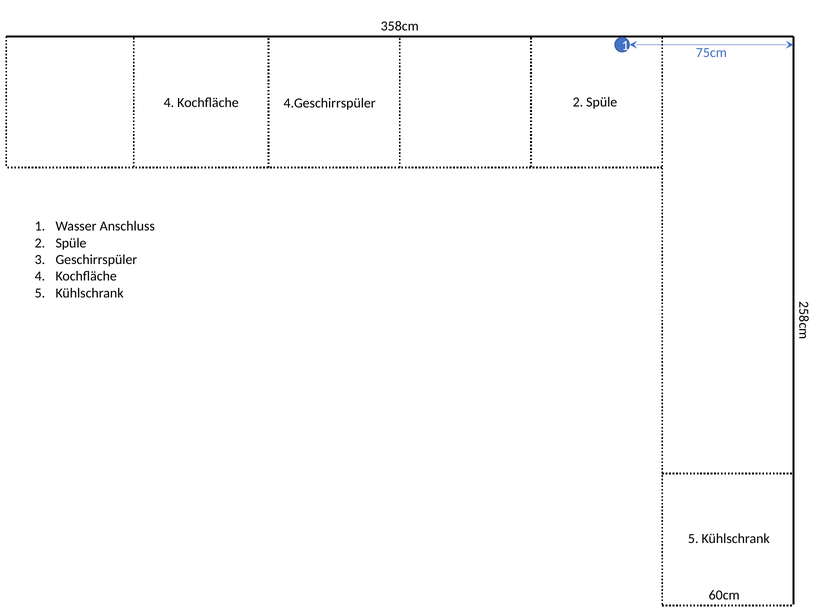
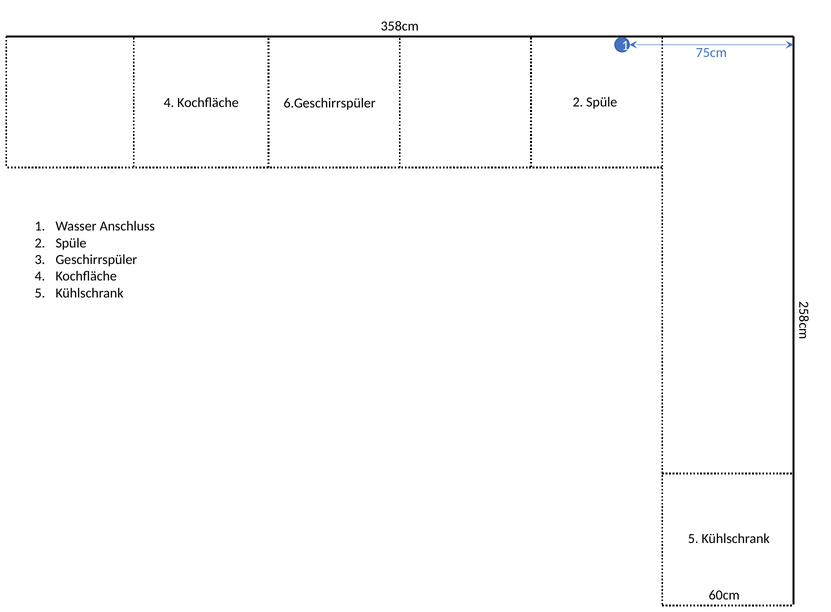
4.Geschirrspüler: 4.Geschirrspüler -> 6.Geschirrspüler
